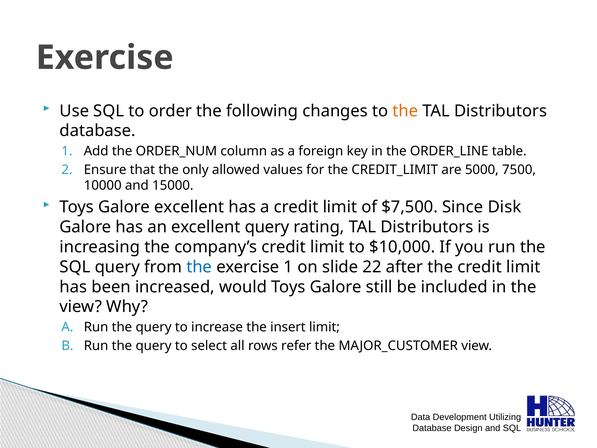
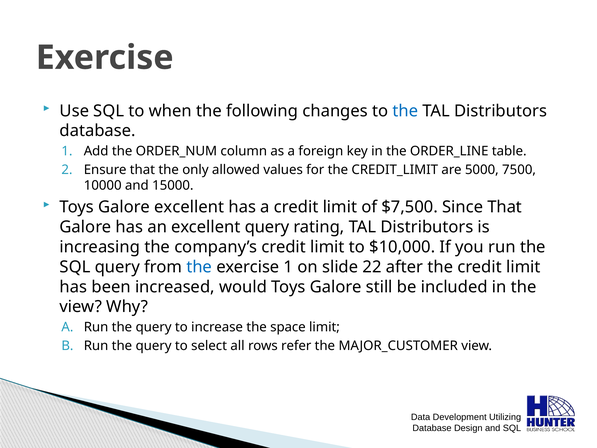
order: order -> when
the at (405, 111) colour: orange -> blue
Since Disk: Disk -> That
insert: insert -> space
